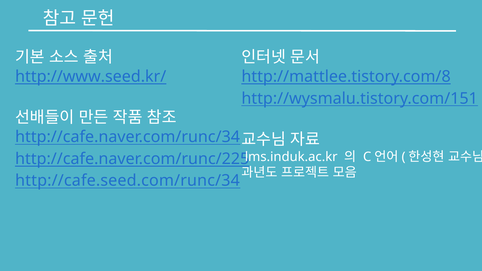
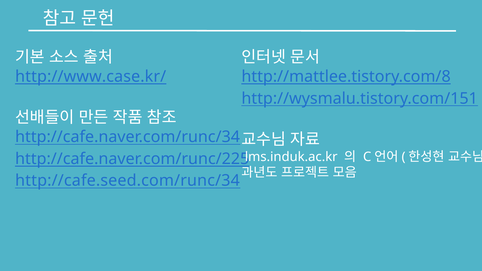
http://www.seed.kr/: http://www.seed.kr/ -> http://www.case.kr/
